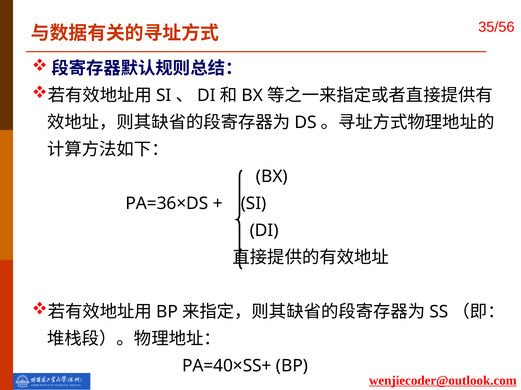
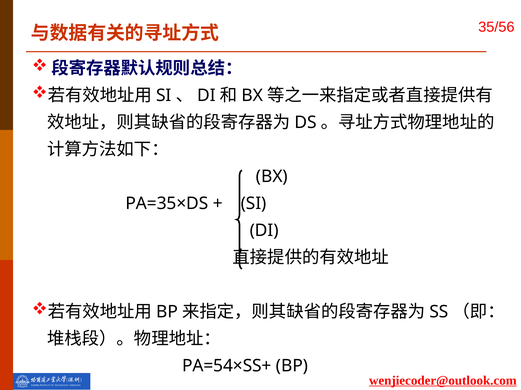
PA=36×DS: PA=36×DS -> PA=35×DS
PA=40×SS+: PA=40×SS+ -> PA=54×SS+
